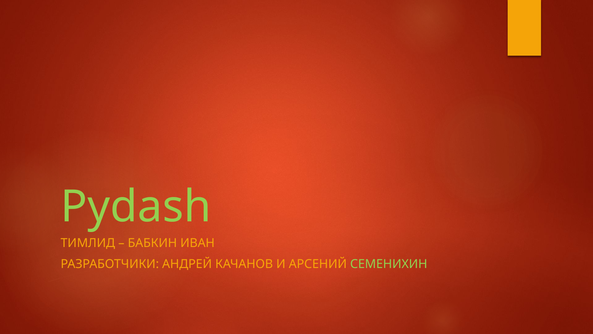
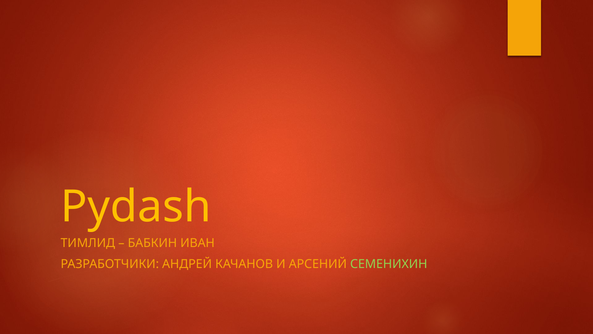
Pydash colour: light green -> yellow
